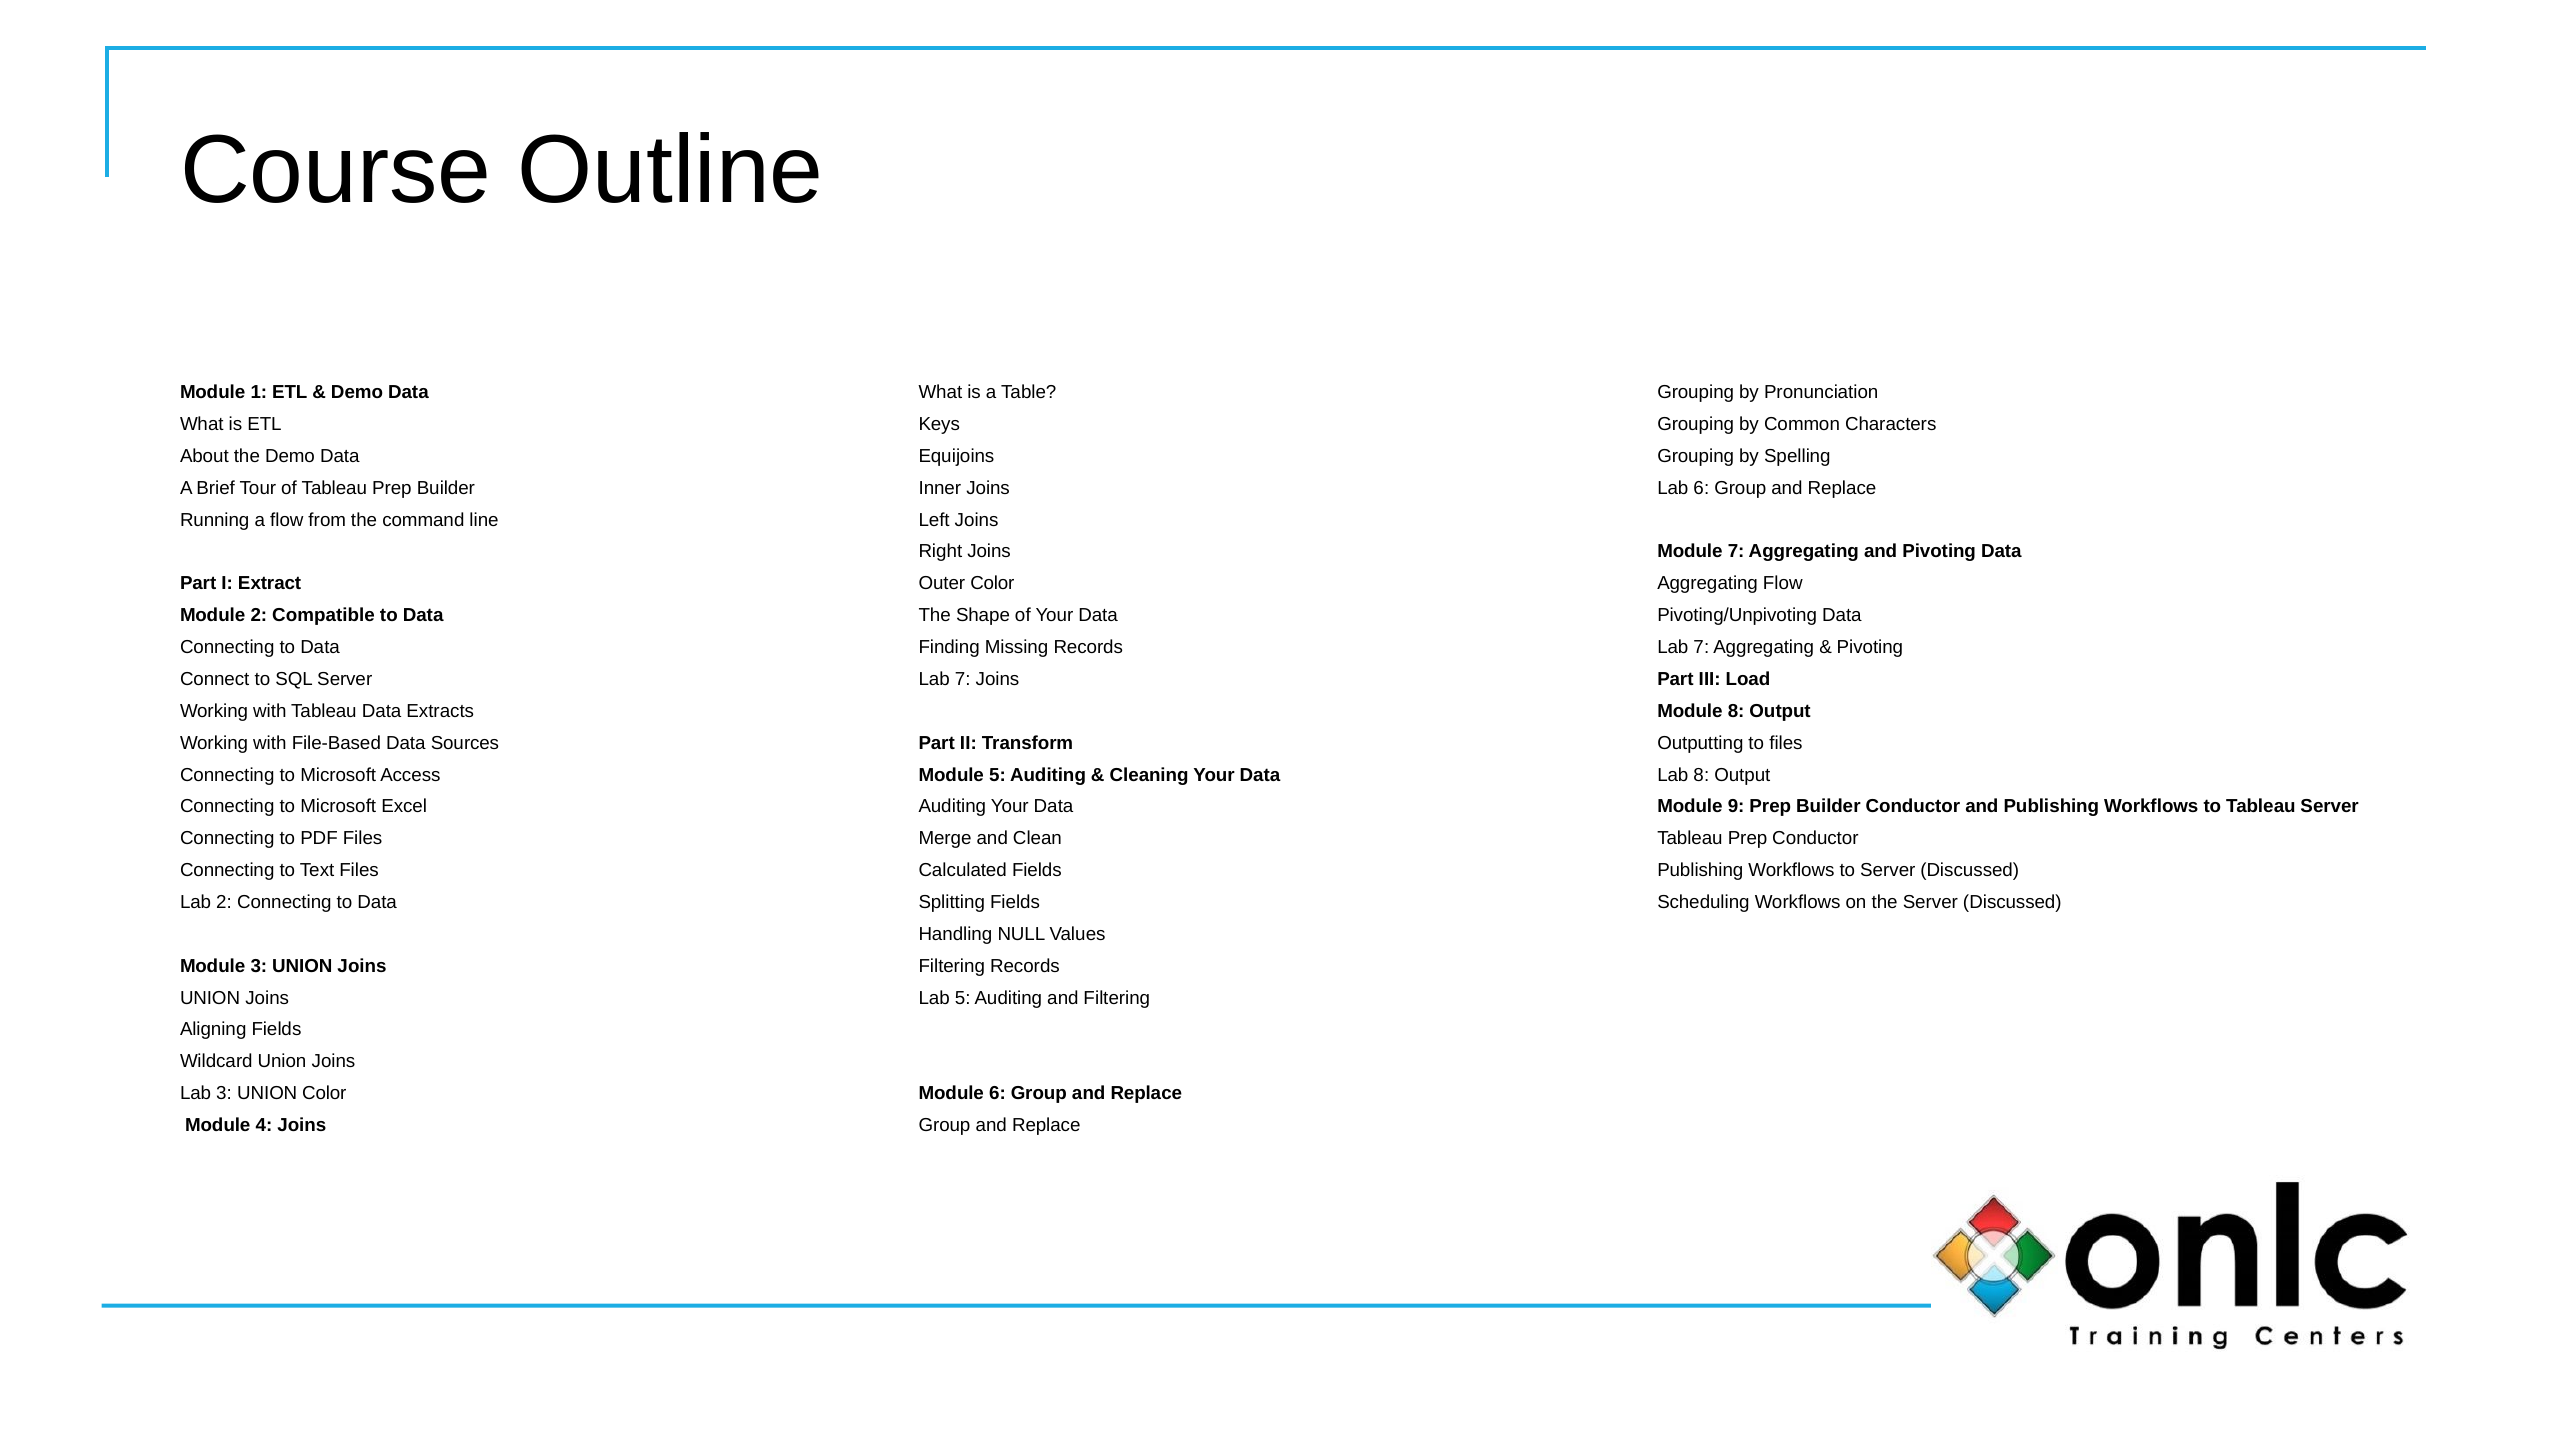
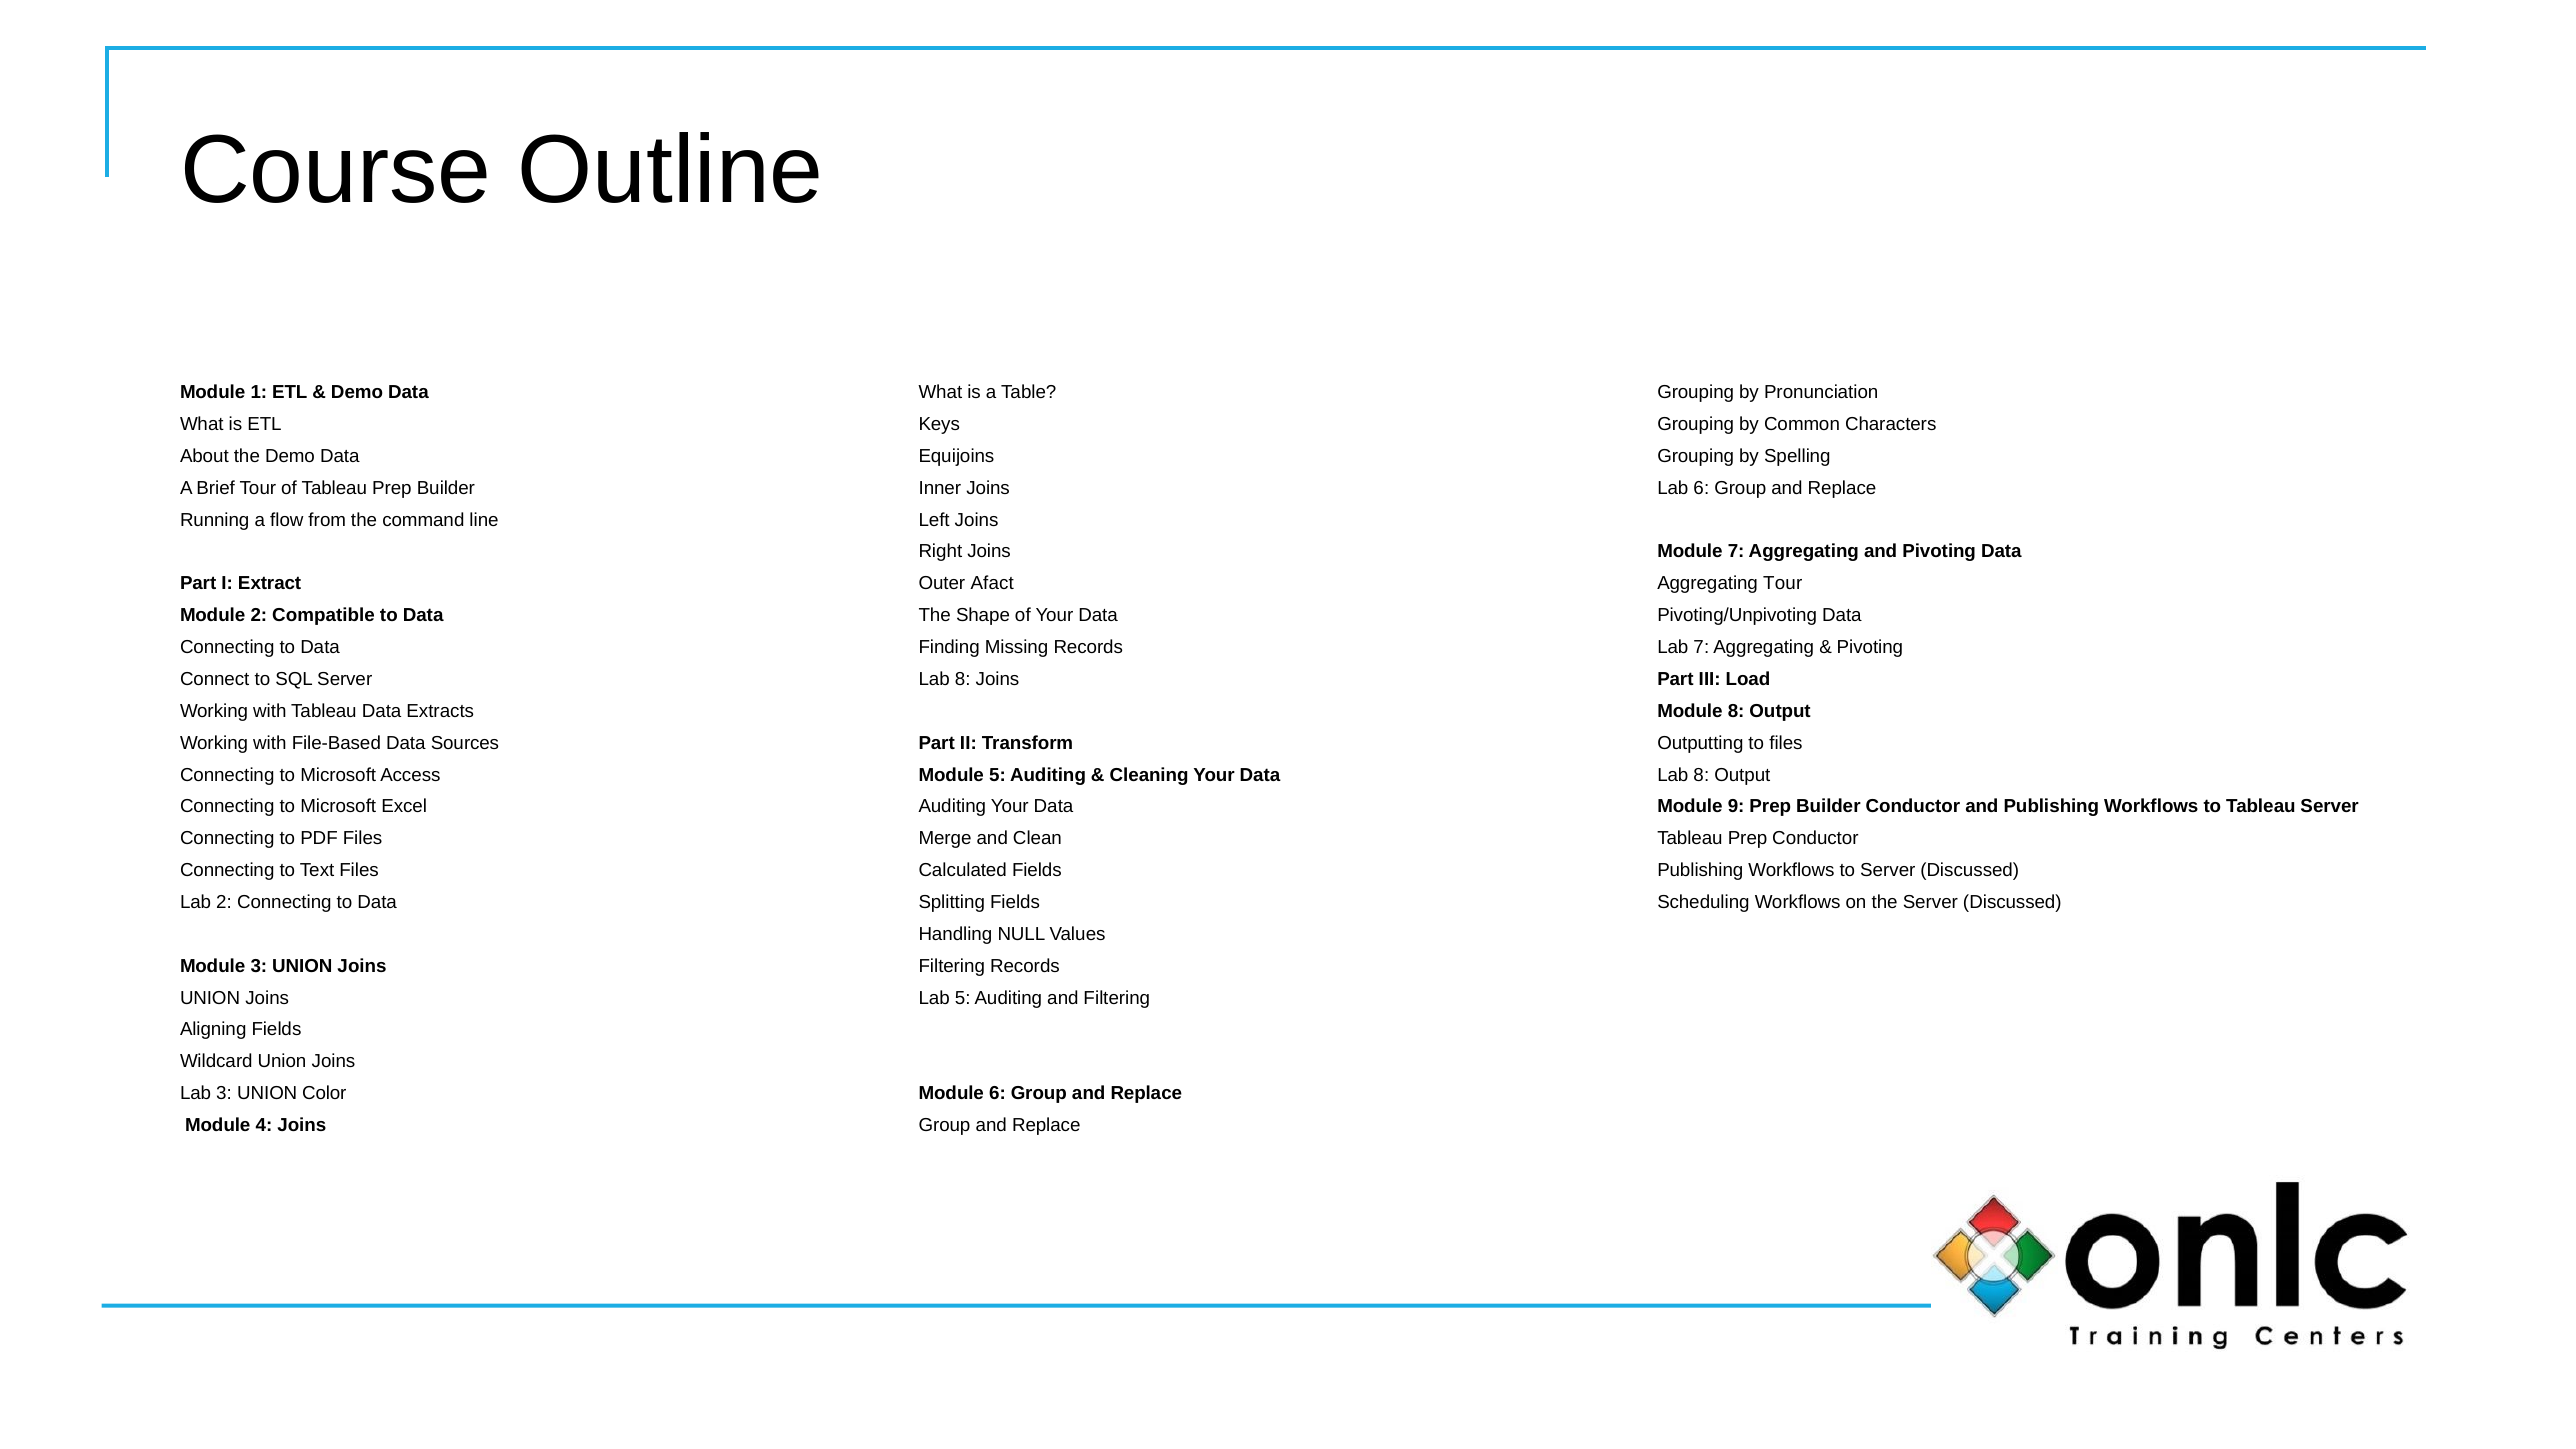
Outer Color: Color -> Afact
Aggregating Flow: Flow -> Tour
7 at (963, 679): 7 -> 8
